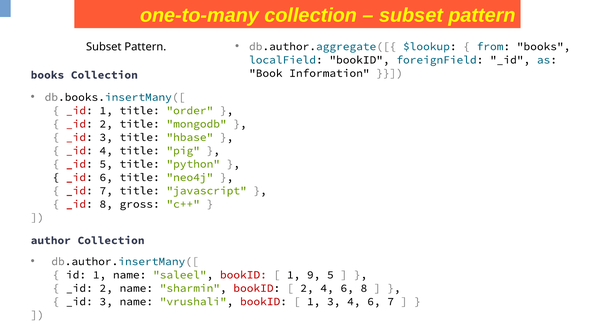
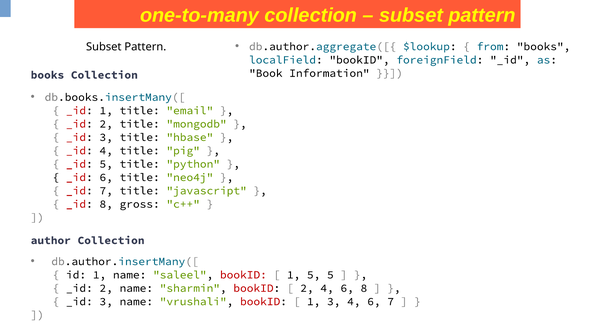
order: order -> email
1 9: 9 -> 5
